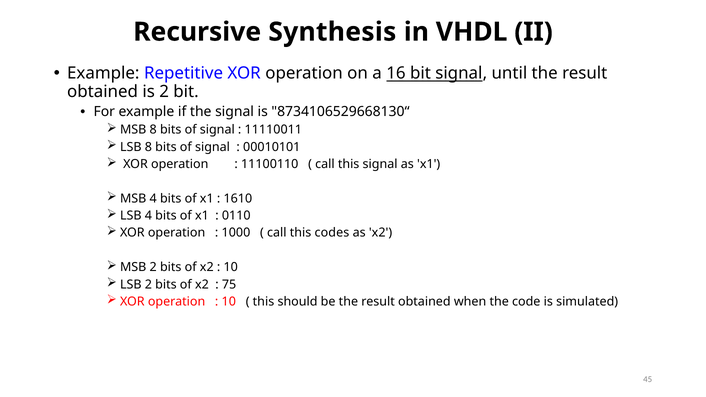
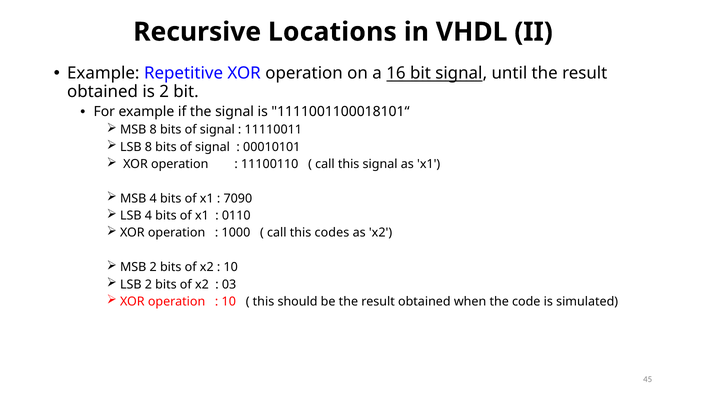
Synthesis: Synthesis -> Locations
8734106529668130“: 8734106529668130“ -> 1111001100018101“
1610: 1610 -> 7090
75: 75 -> 03
